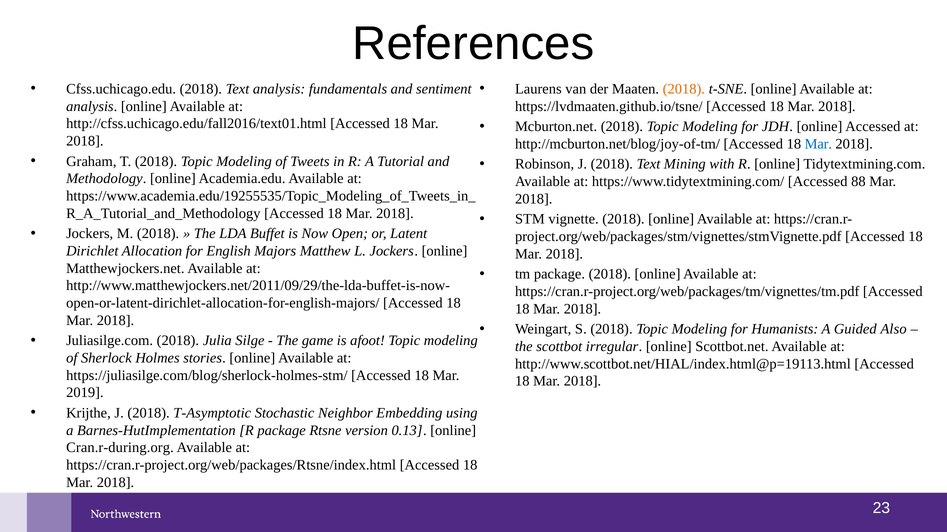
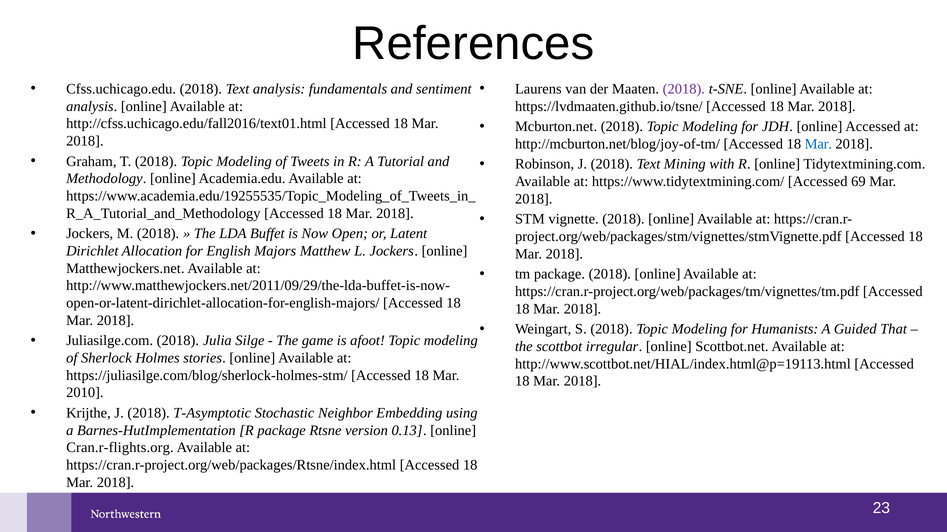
2018 at (684, 89) colour: orange -> purple
88: 88 -> 69
Also: Also -> That
2019: 2019 -> 2010
Cran.r-during.org: Cran.r-during.org -> Cran.r-flights.org
